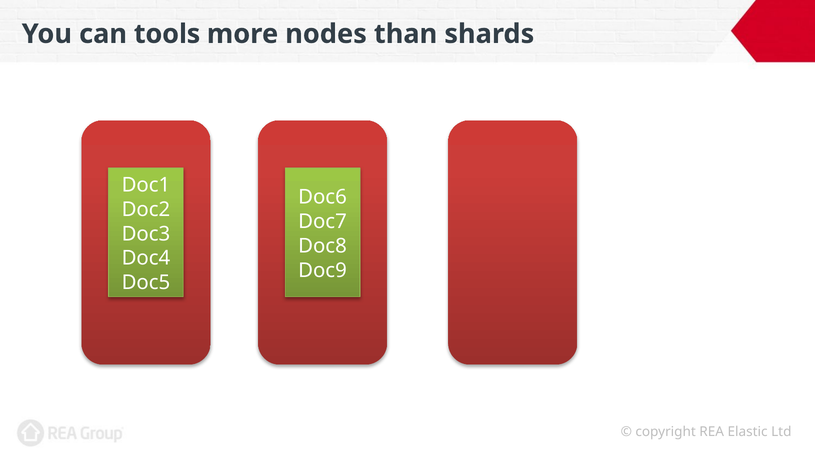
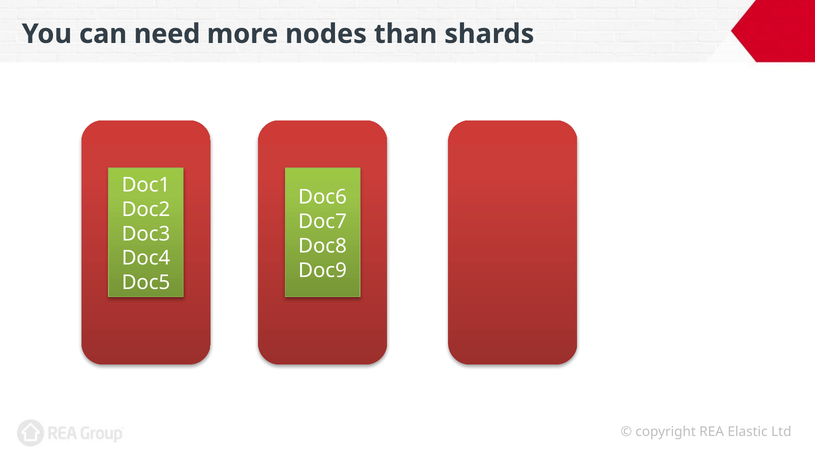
tools: tools -> need
